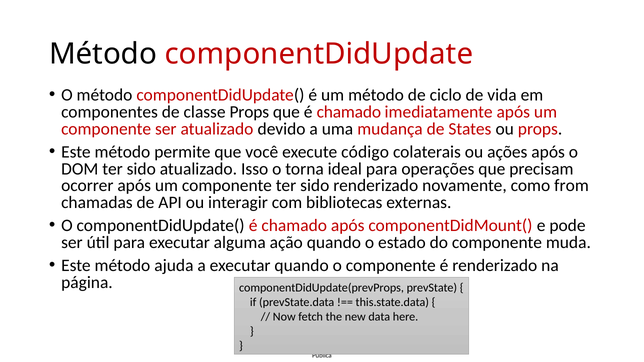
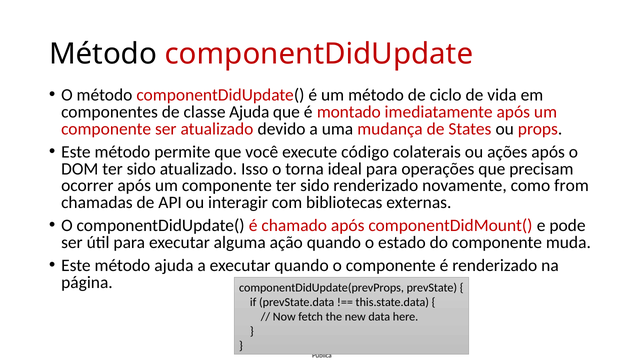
classe Props: Props -> Ajuda
que é chamado: chamado -> montado
